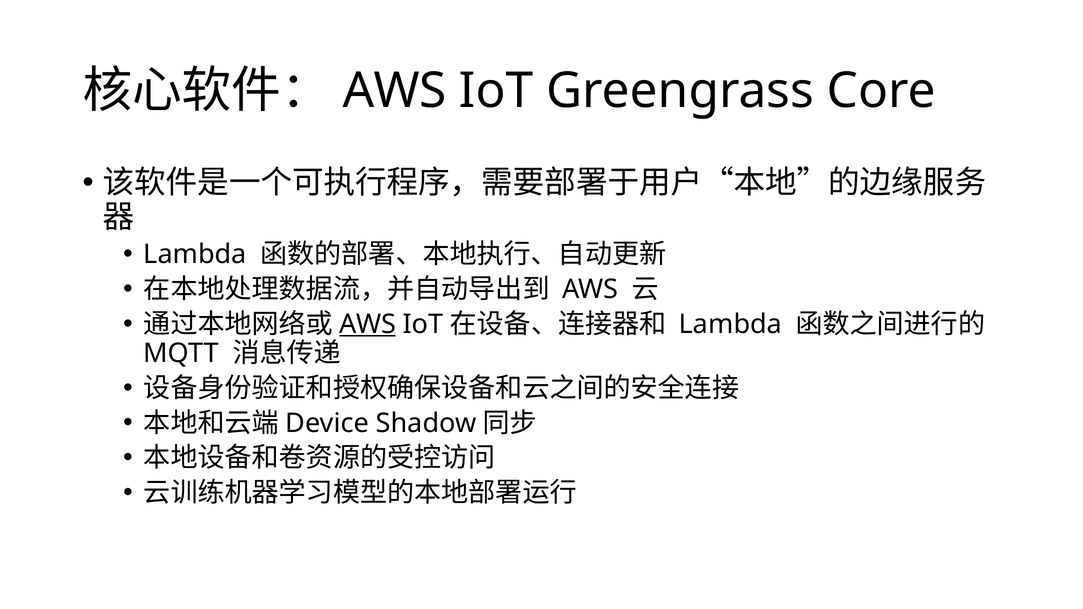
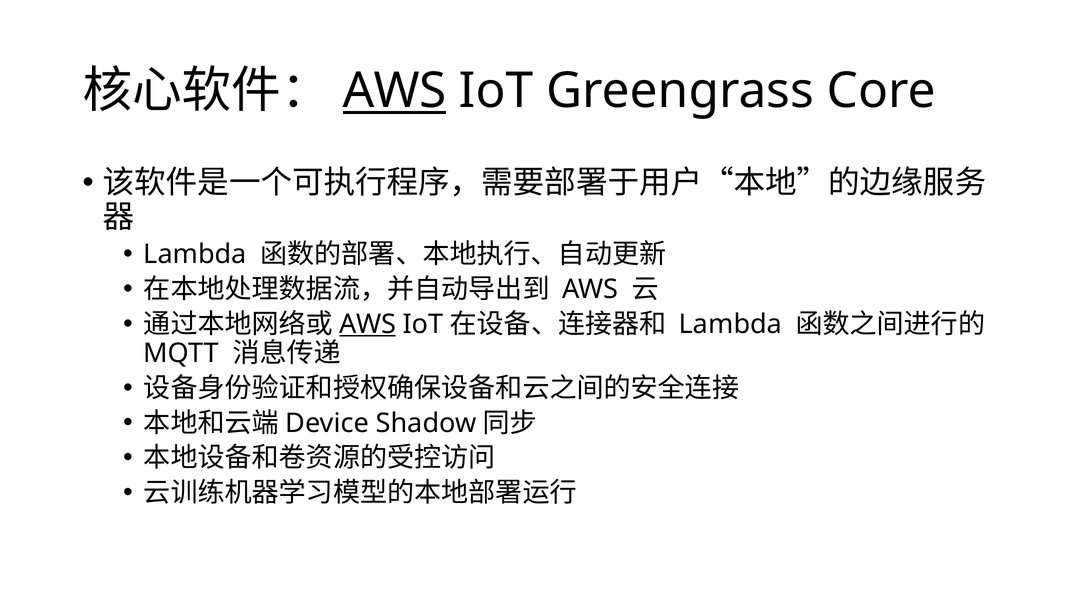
AWS at (395, 91) underline: none -> present
